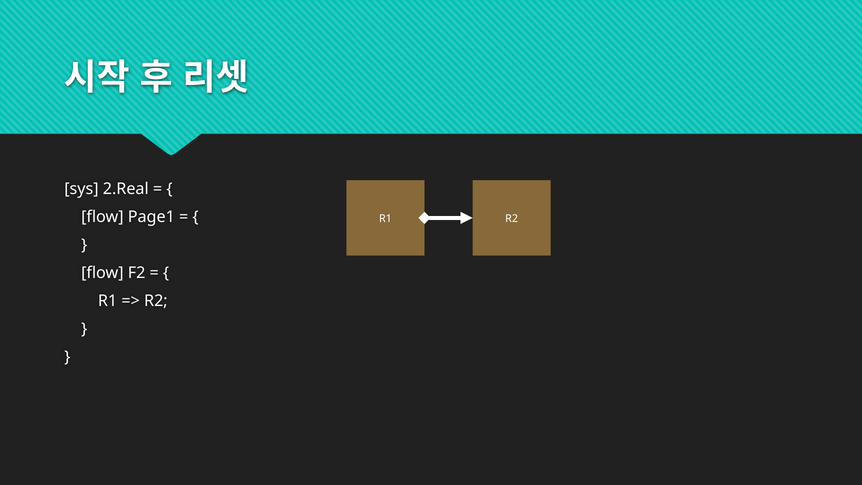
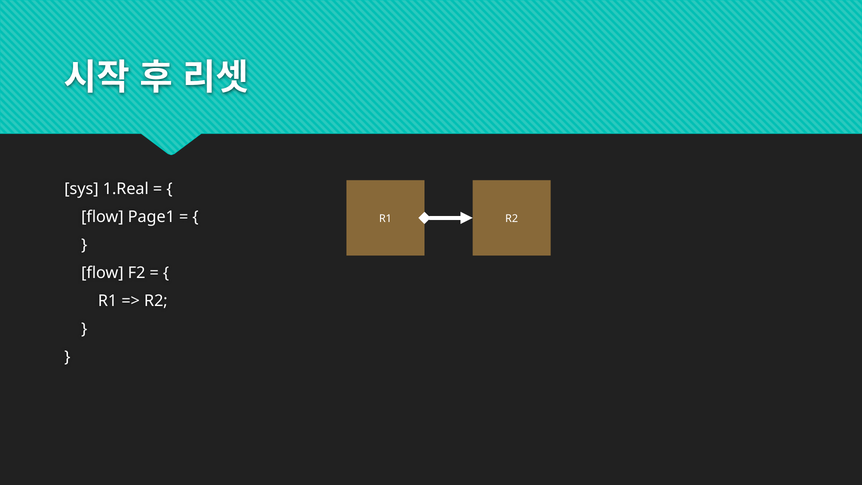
2.Real: 2.Real -> 1.Real
